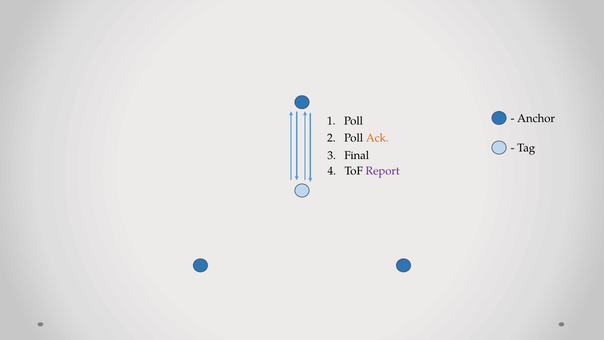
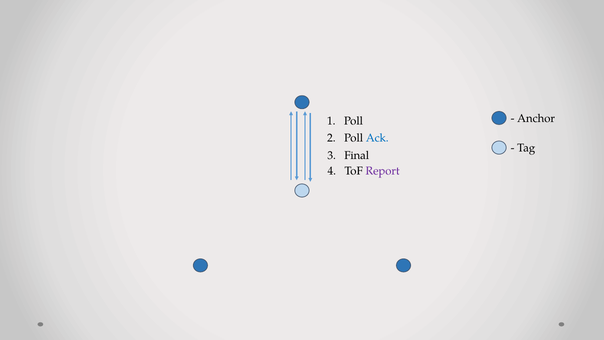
Ack colour: orange -> blue
